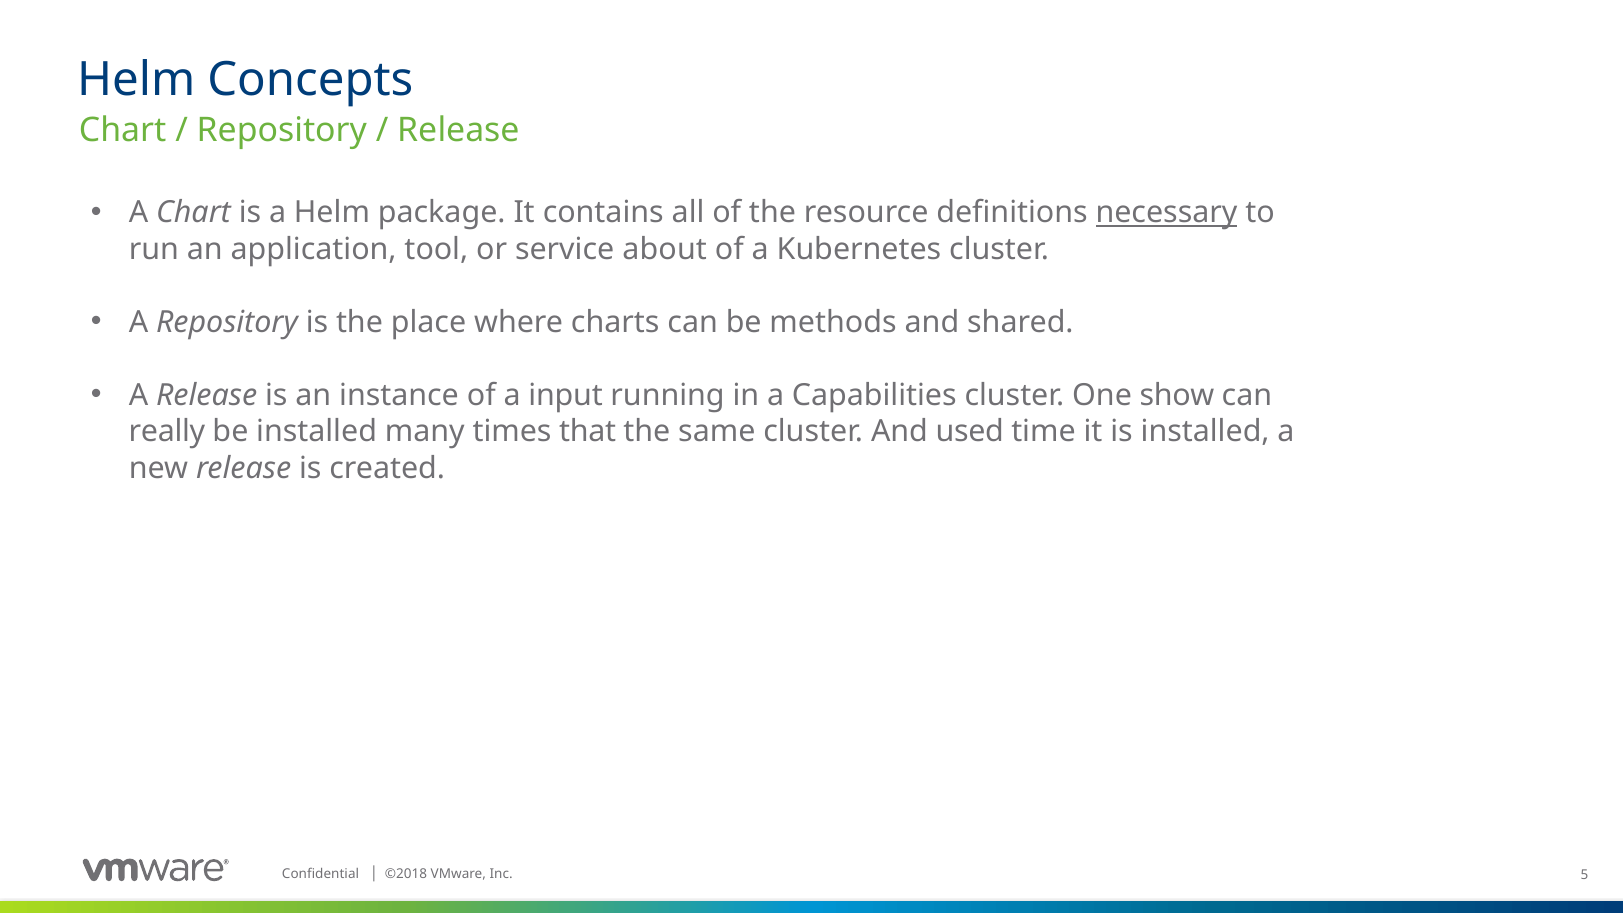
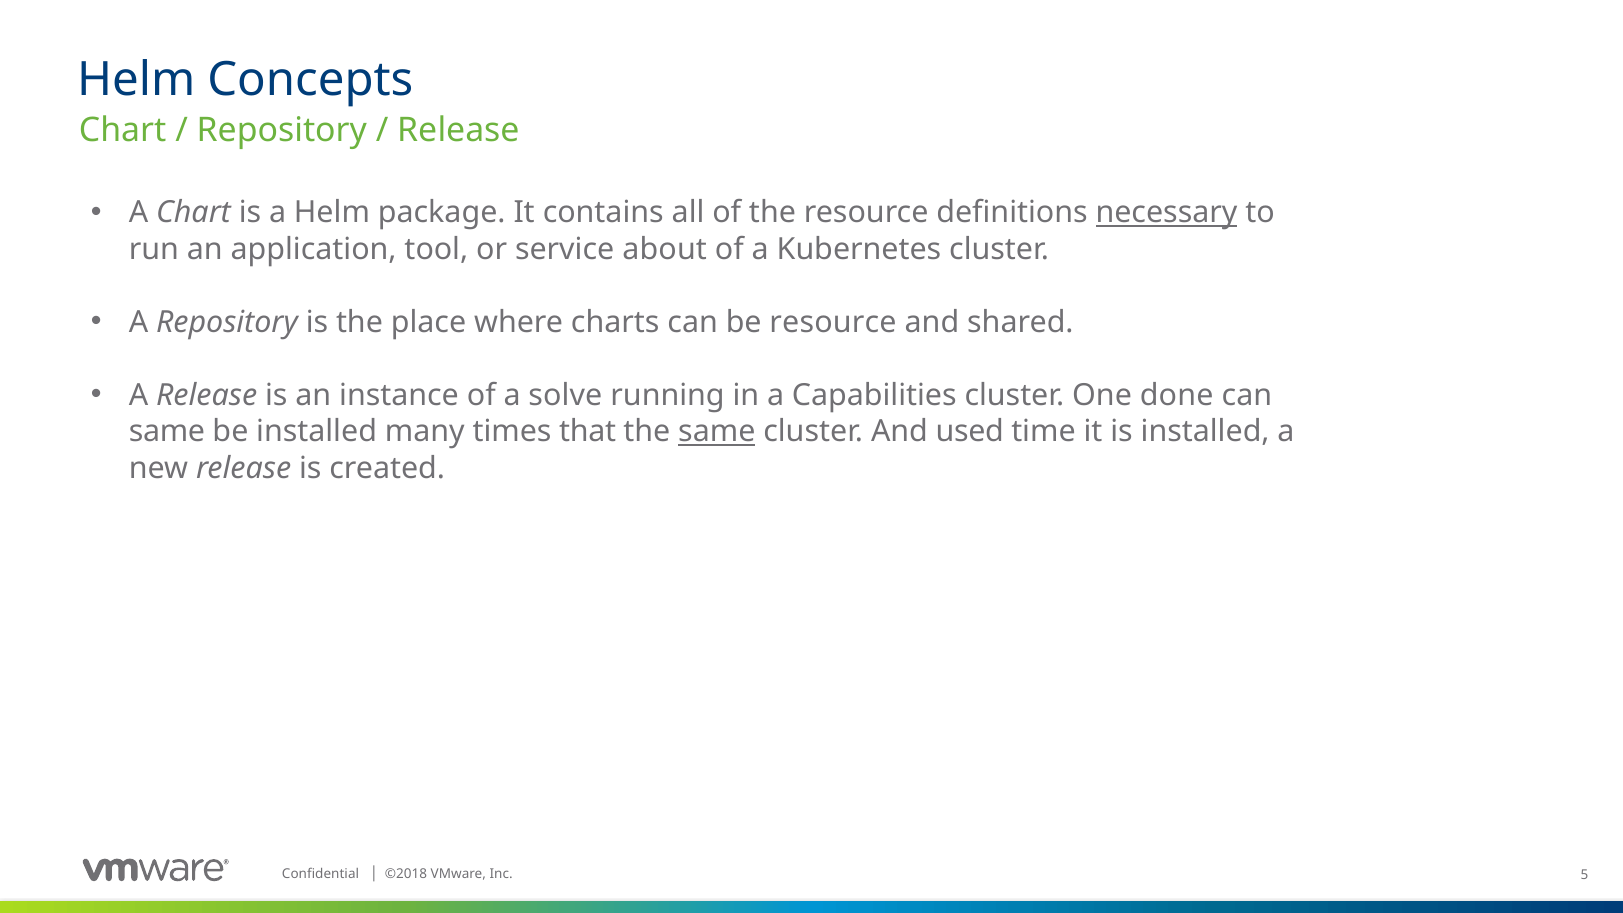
be methods: methods -> resource
input: input -> solve
show: show -> done
really at (167, 432): really -> same
same at (717, 432) underline: none -> present
